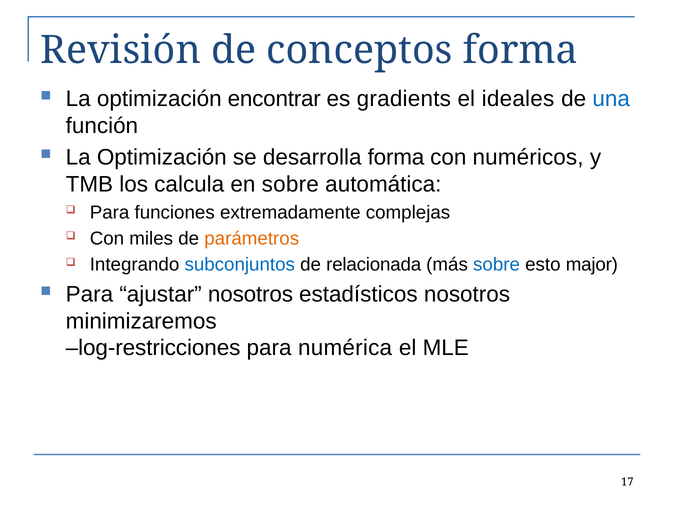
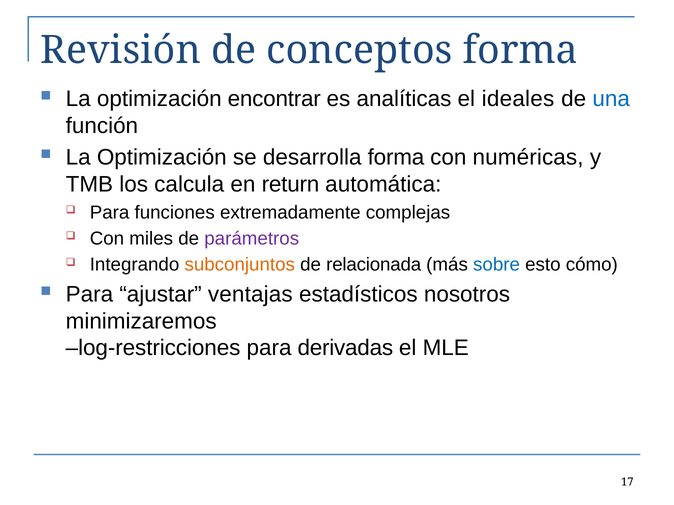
gradients: gradients -> analíticas
numéricos: numéricos -> numéricas
en sobre: sobre -> return
parámetros colour: orange -> purple
subconjuntos colour: blue -> orange
major: major -> cómo
ajustar nosotros: nosotros -> ventajas
numérica: numérica -> derivadas
